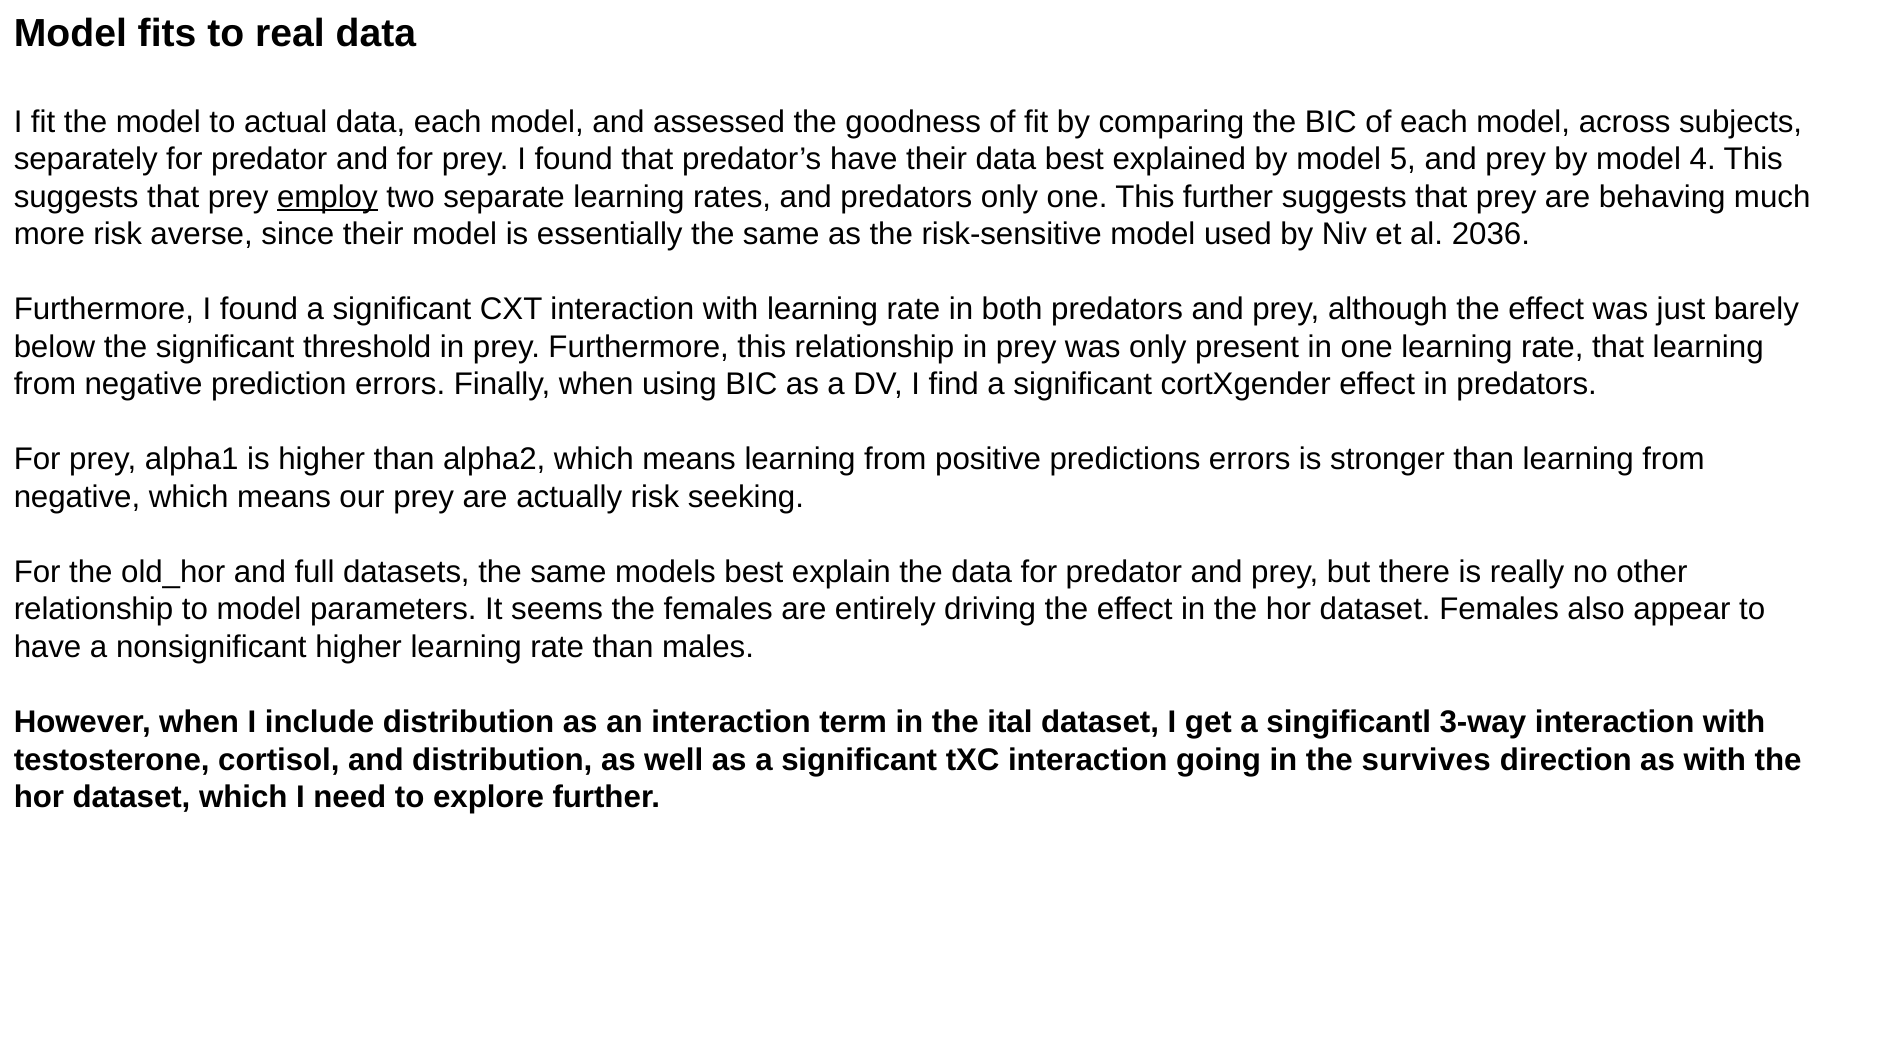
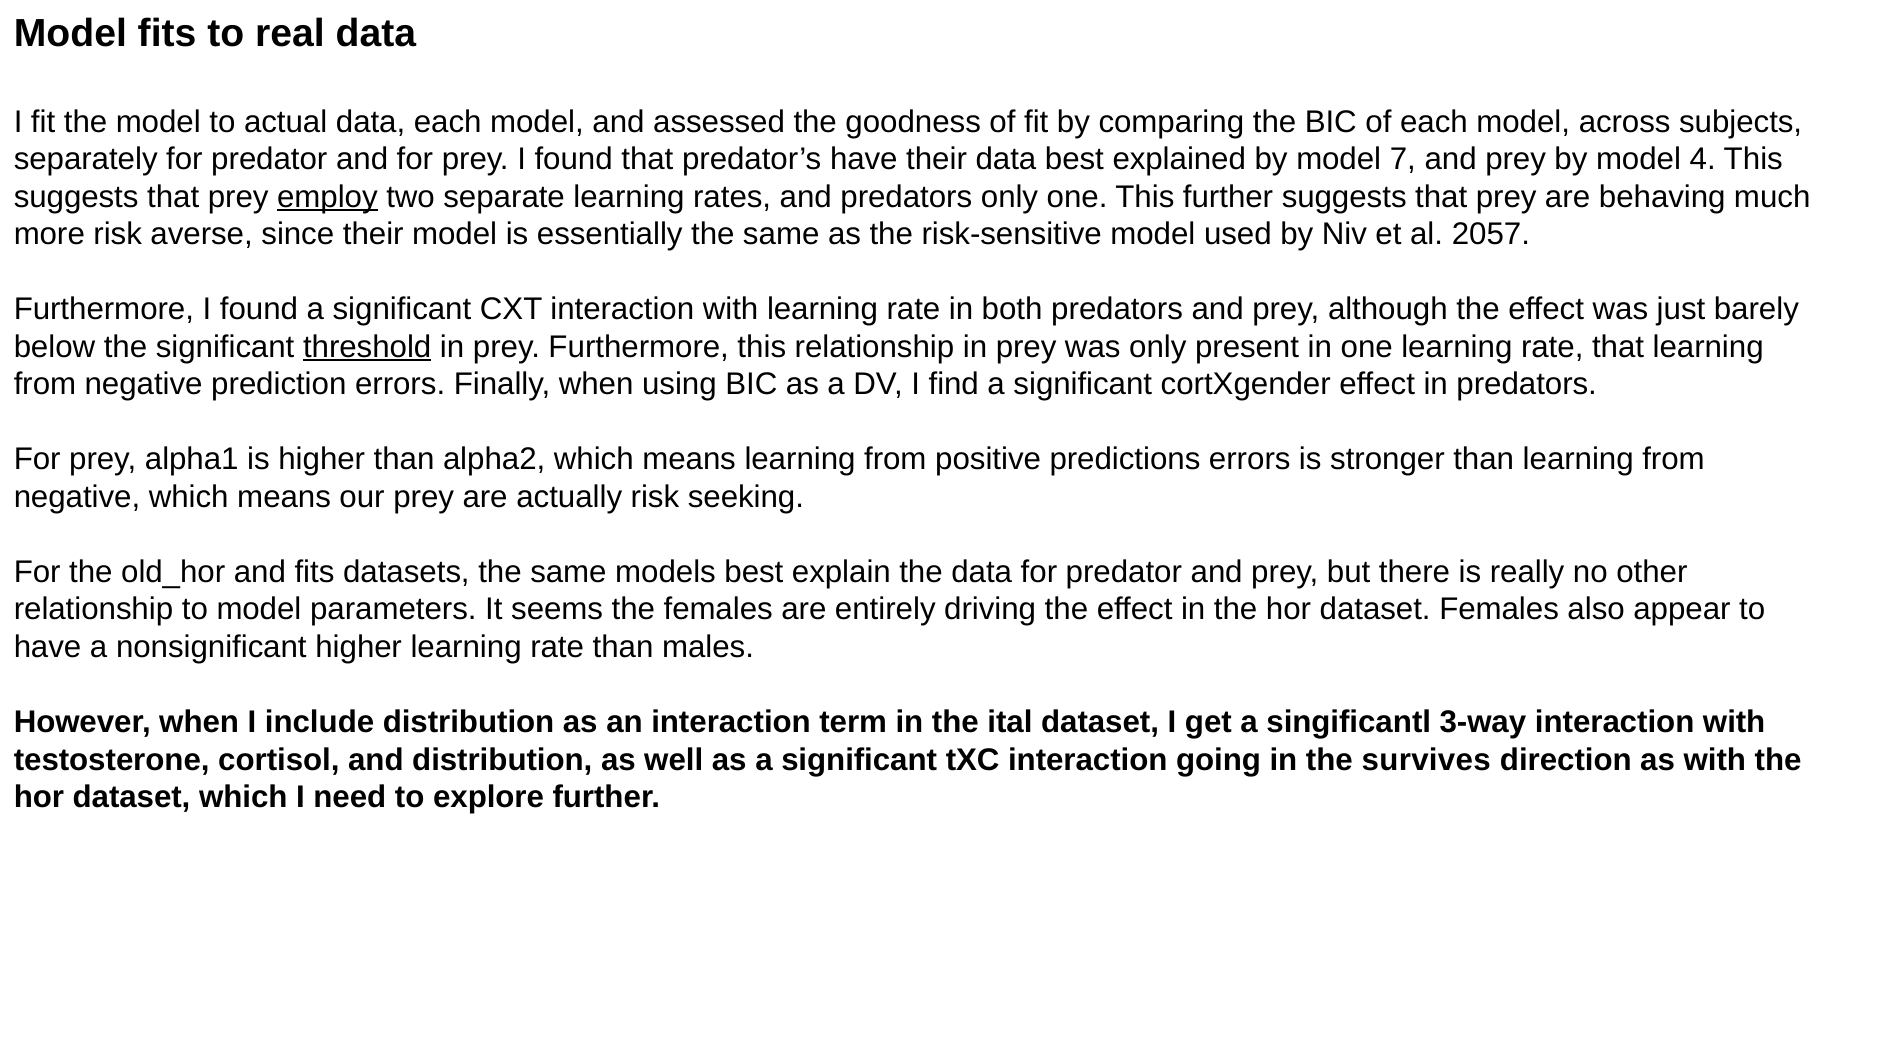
5: 5 -> 7
2036: 2036 -> 2057
threshold underline: none -> present
and full: full -> fits
